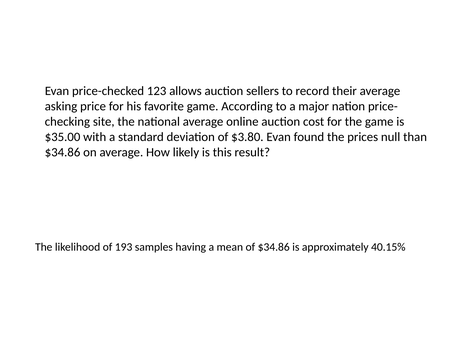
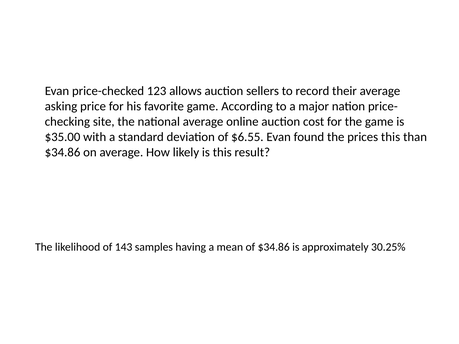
$3.80: $3.80 -> $6.55
prices null: null -> this
193: 193 -> 143
40.15%: 40.15% -> 30.25%
